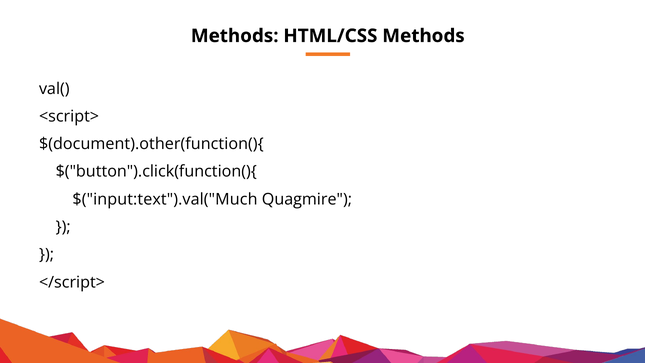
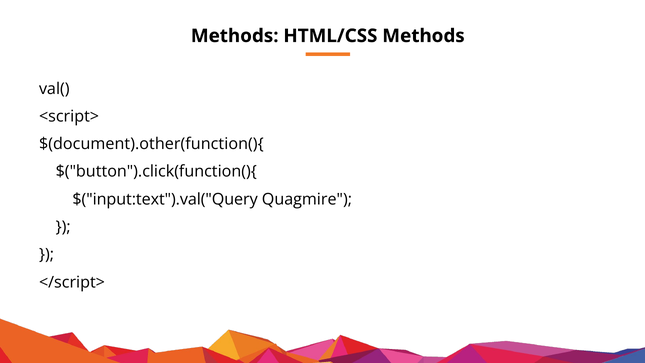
$("input:text").val("Much: $("input:text").val("Much -> $("input:text").val("Query
